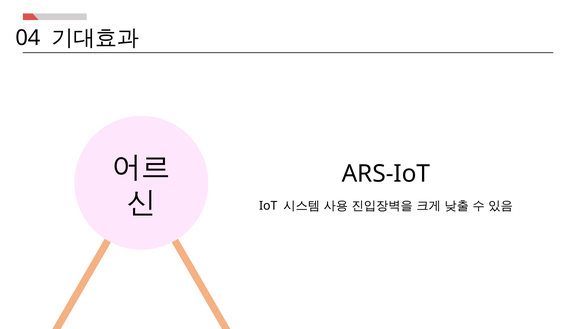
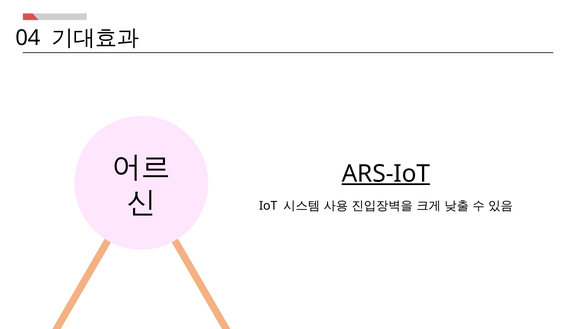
ARS-IoT underline: none -> present
